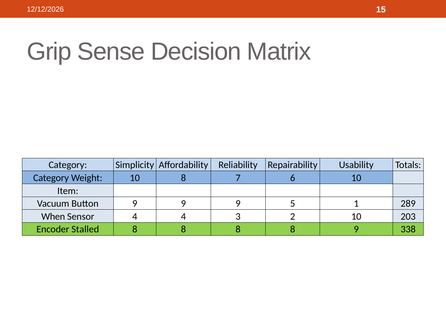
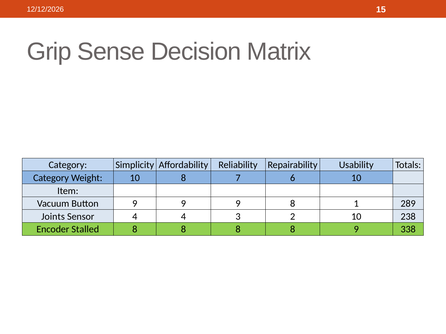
9 5: 5 -> 8
When: When -> Joints
203: 203 -> 238
